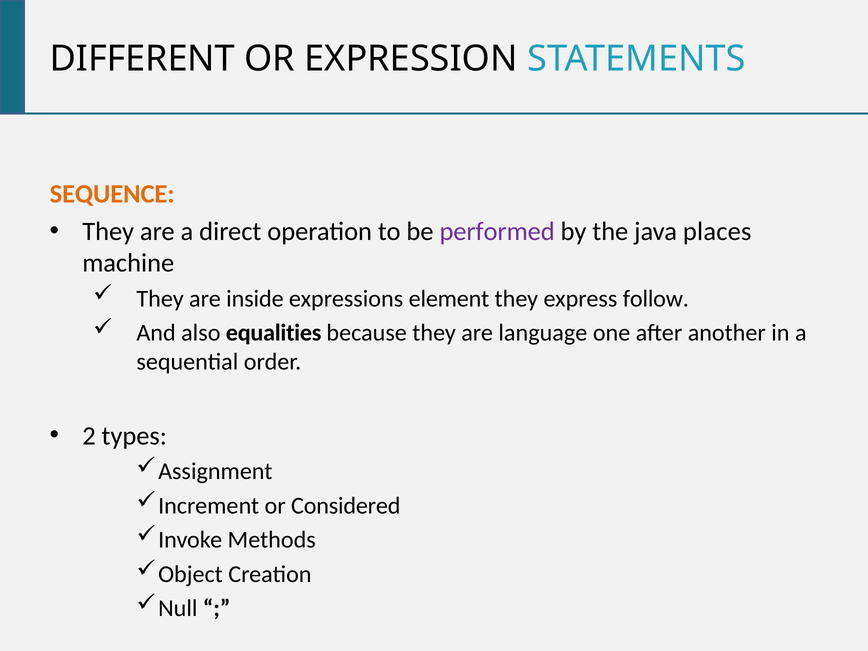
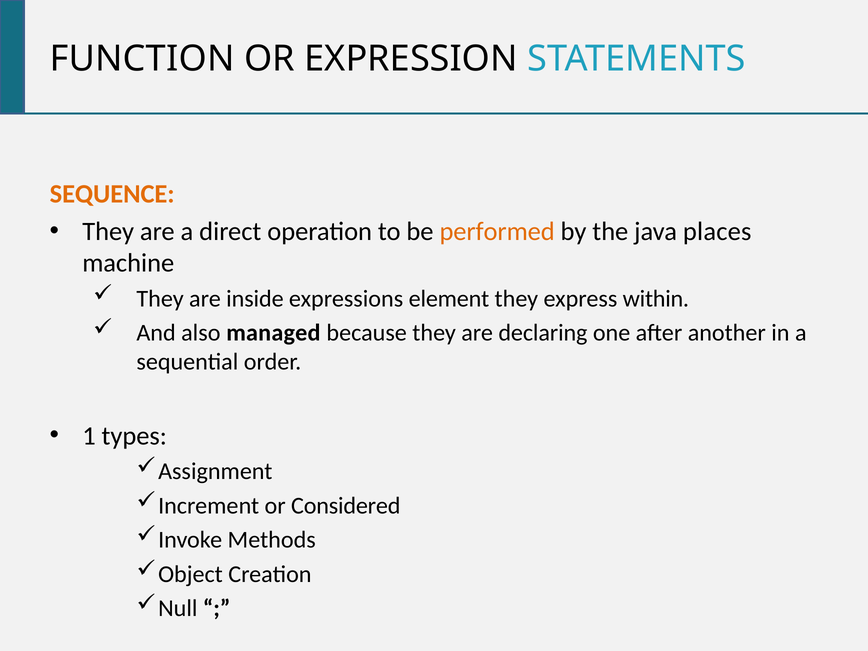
DIFFERENT: DIFFERENT -> FUNCTION
performed colour: purple -> orange
follow: follow -> within
equalities: equalities -> managed
language: language -> declaring
2: 2 -> 1
